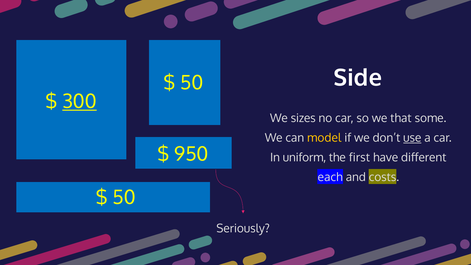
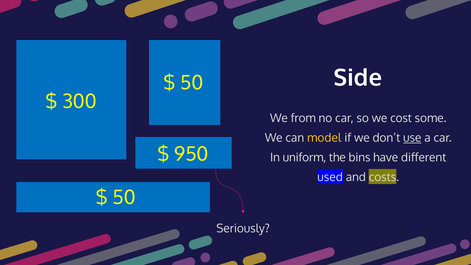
300 underline: present -> none
sizes: sizes -> from
that: that -> cost
first: first -> bins
each: each -> used
